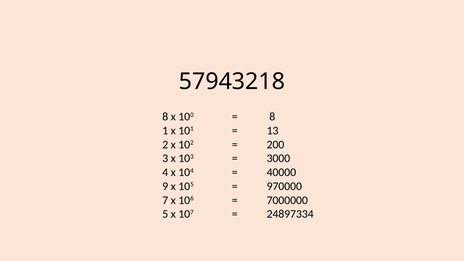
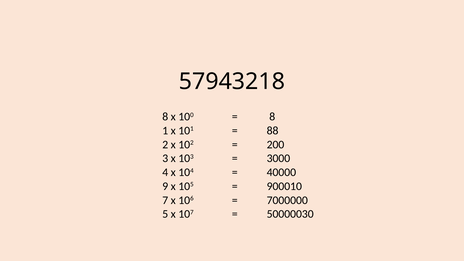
13: 13 -> 88
970000: 970000 -> 900010
24897334: 24897334 -> 50000030
